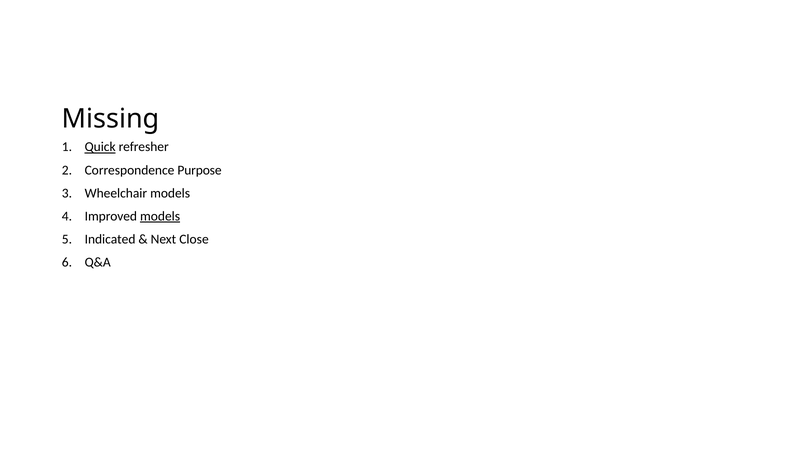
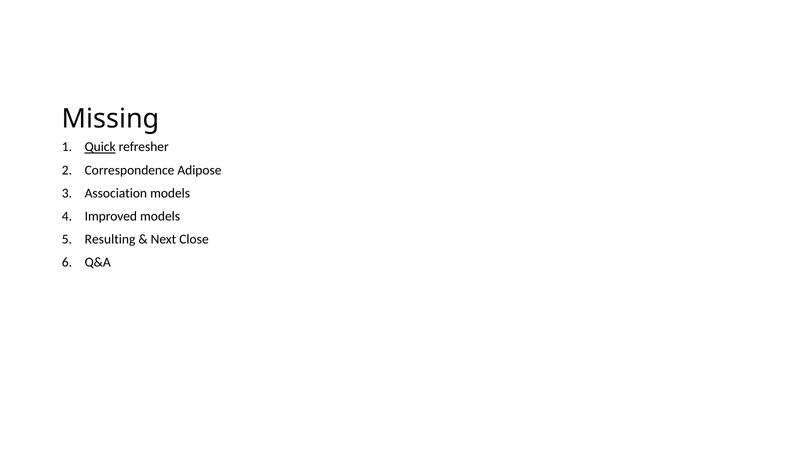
Purpose: Purpose -> Adipose
Wheelchair: Wheelchair -> Association
models at (160, 216) underline: present -> none
Indicated: Indicated -> Resulting
